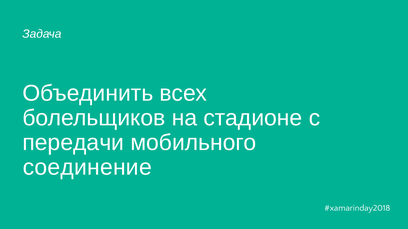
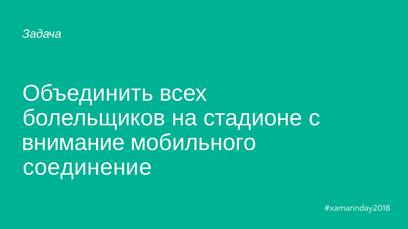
передачи: передачи -> внимание
